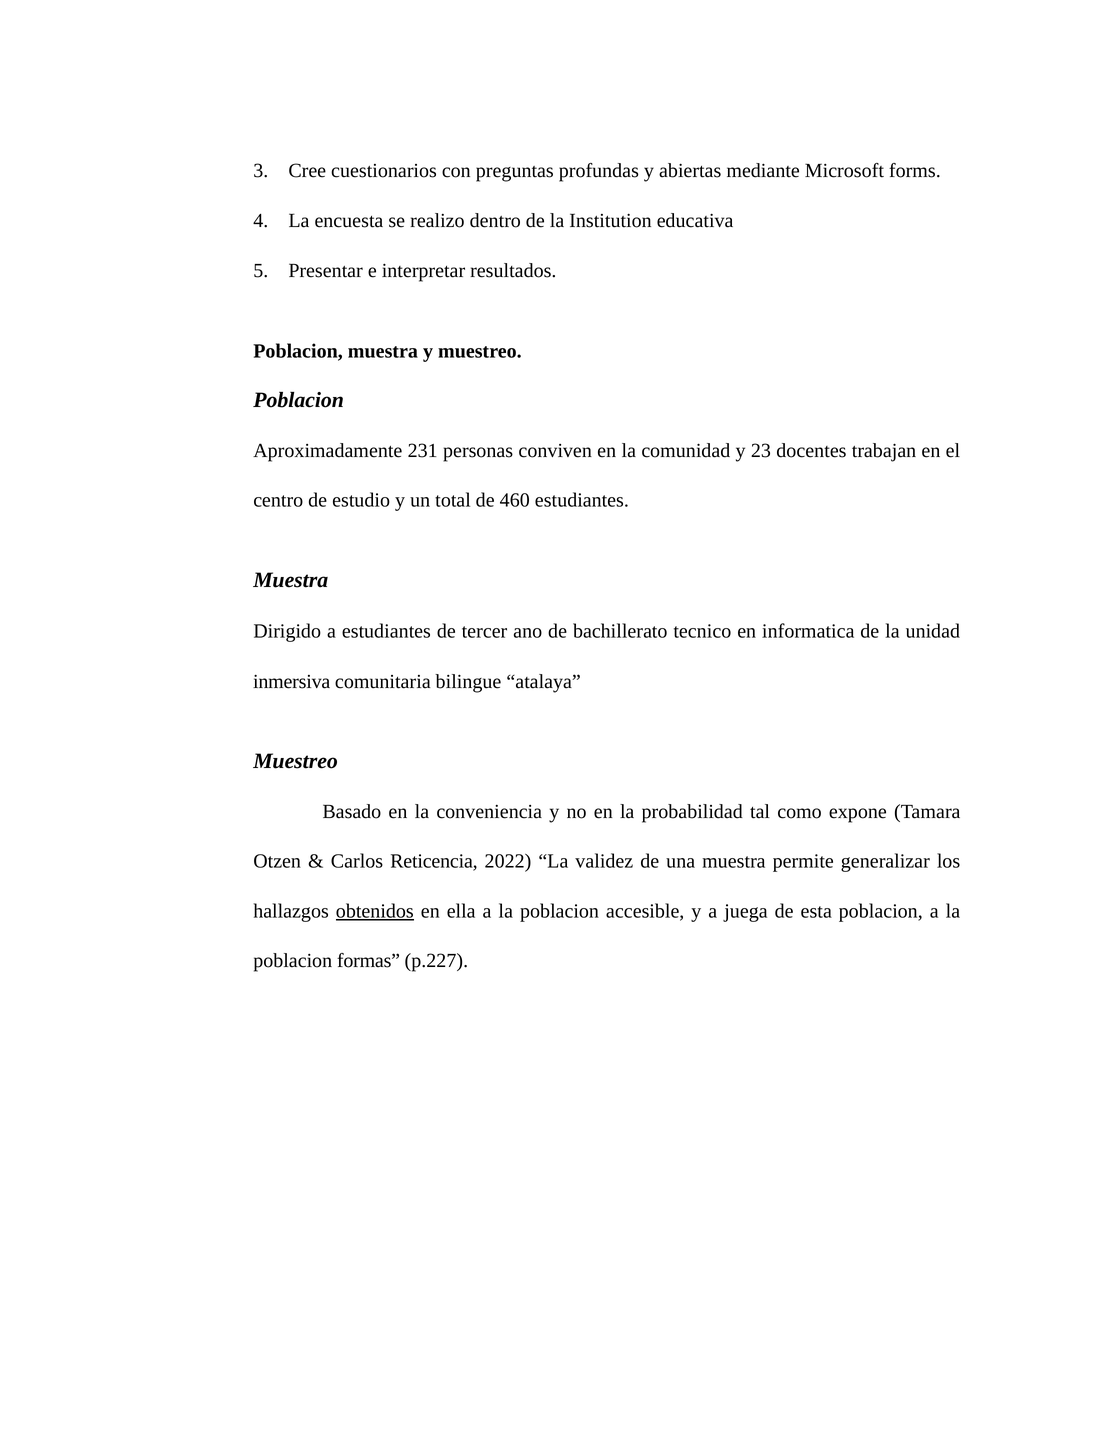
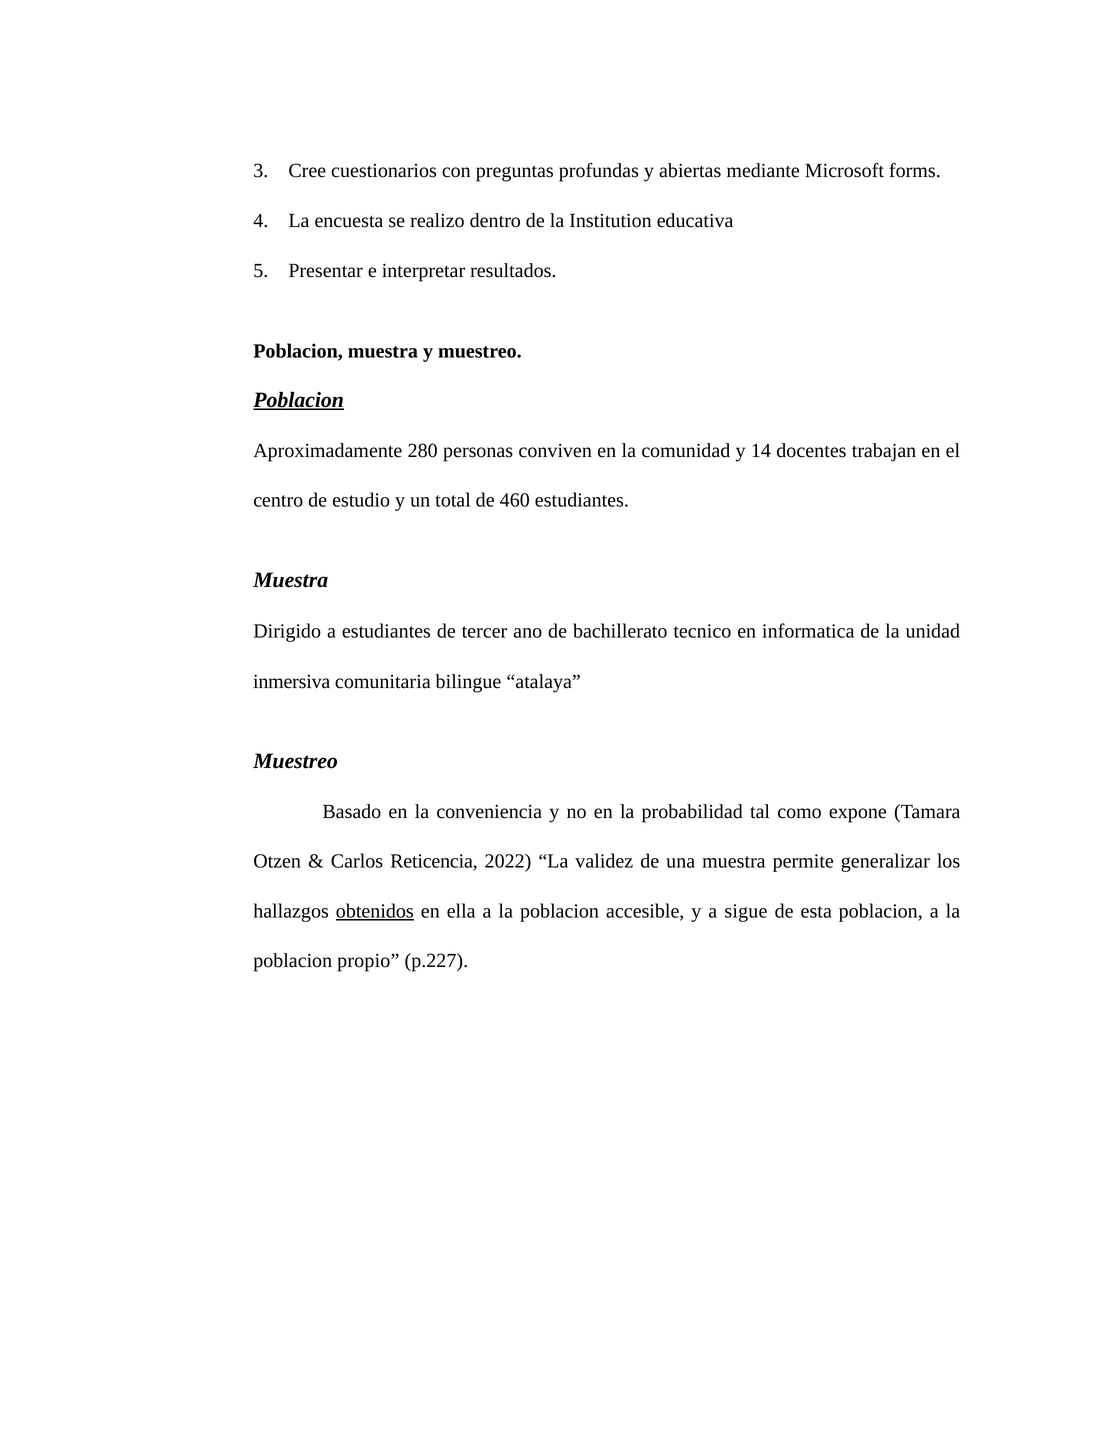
Poblacion at (299, 400) underline: none -> present
231: 231 -> 280
23: 23 -> 14
juega: juega -> sigue
formas: formas -> propio
